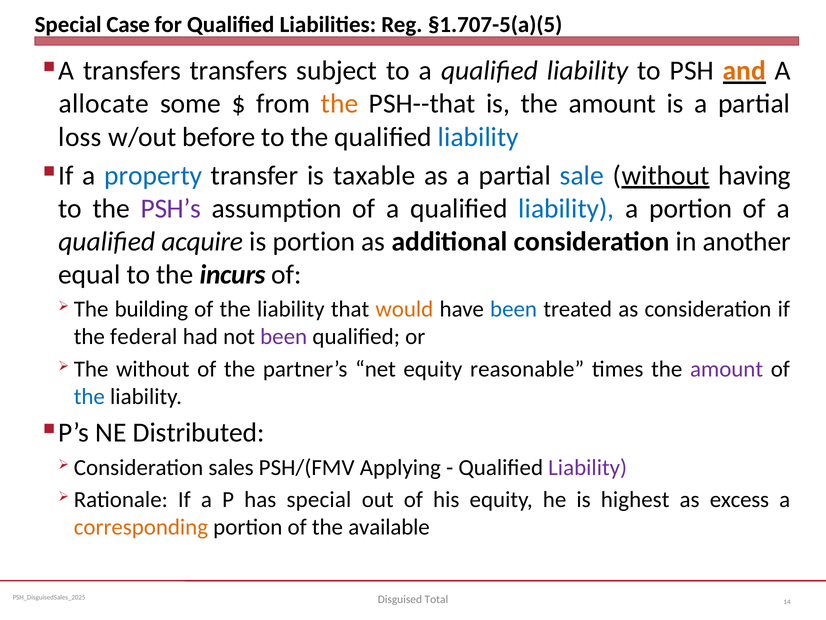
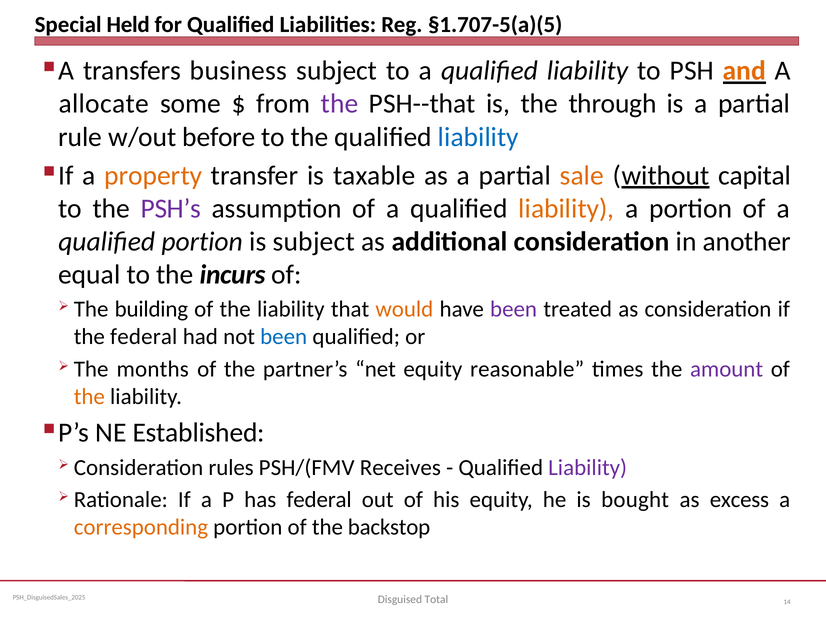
Case: Case -> Held
transfers transfers: transfers -> business
the at (340, 104) colour: orange -> purple
is the amount: amount -> through
loss: loss -> rule
property colour: blue -> orange
sale colour: blue -> orange
having: having -> capital
liability at (566, 208) colour: blue -> orange
qualified acquire: acquire -> portion
is portion: portion -> subject
been at (514, 309) colour: blue -> purple
been at (284, 337) colour: purple -> blue
The without: without -> months
the at (89, 396) colour: blue -> orange
Distributed: Distributed -> Established
sales: sales -> rules
Applying: Applying -> Receives
has special: special -> federal
highest: highest -> bought
available: available -> backstop
